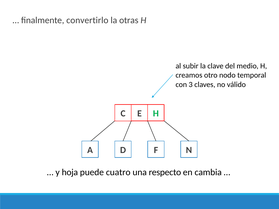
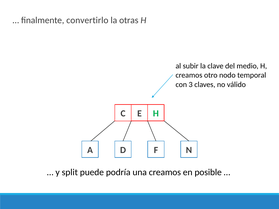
hoja: hoja -> split
cuatro: cuatro -> podría
una respecto: respecto -> creamos
cambia: cambia -> posible
